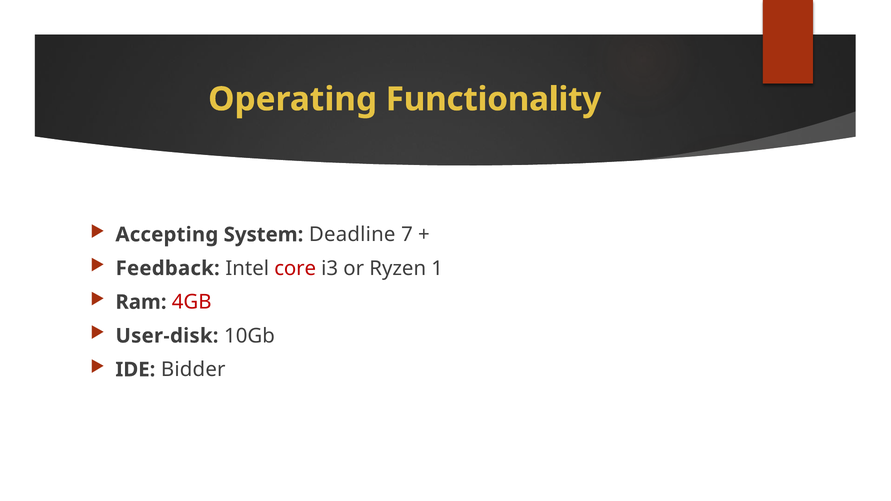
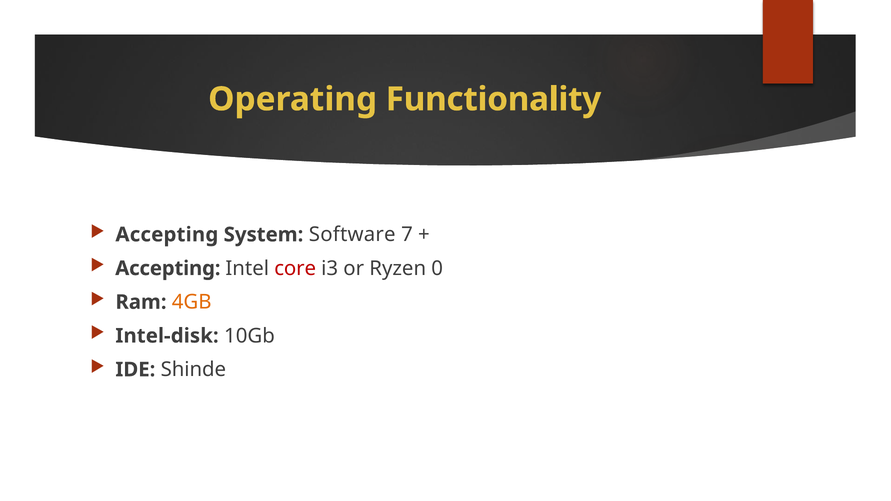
Deadline: Deadline -> Software
Feedback at (168, 268): Feedback -> Accepting
1: 1 -> 0
4GB colour: red -> orange
User-disk: User-disk -> Intel-disk
Bidder: Bidder -> Shinde
